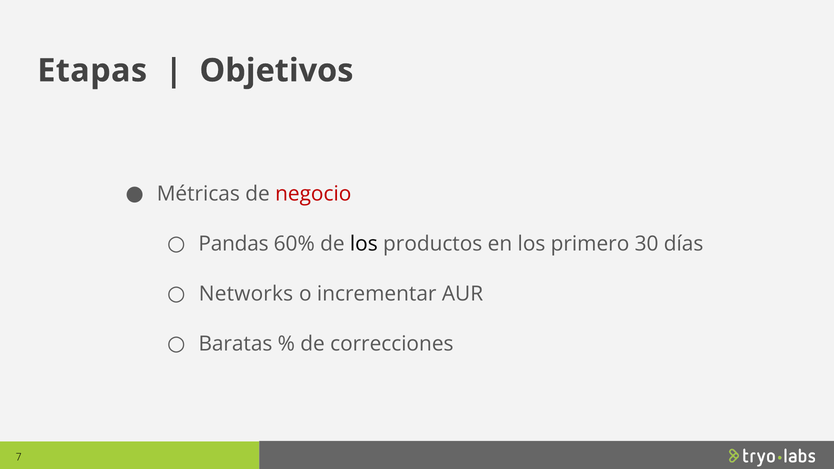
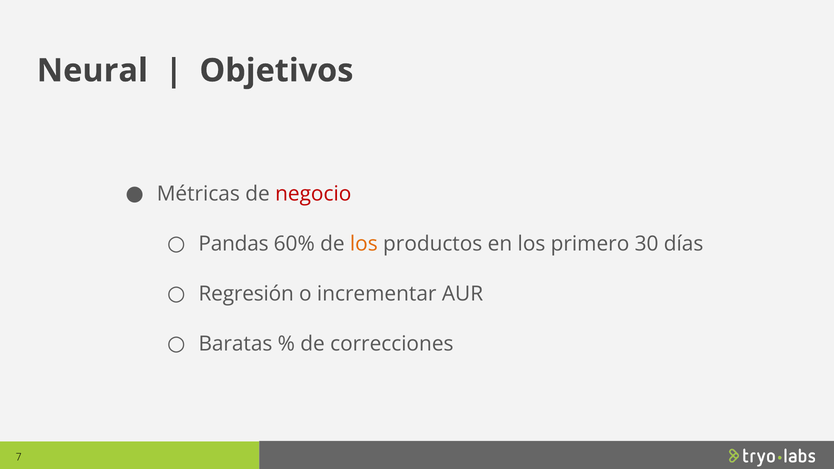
Etapas: Etapas -> Neural
los at (364, 244) colour: black -> orange
Networks: Networks -> Regresión
